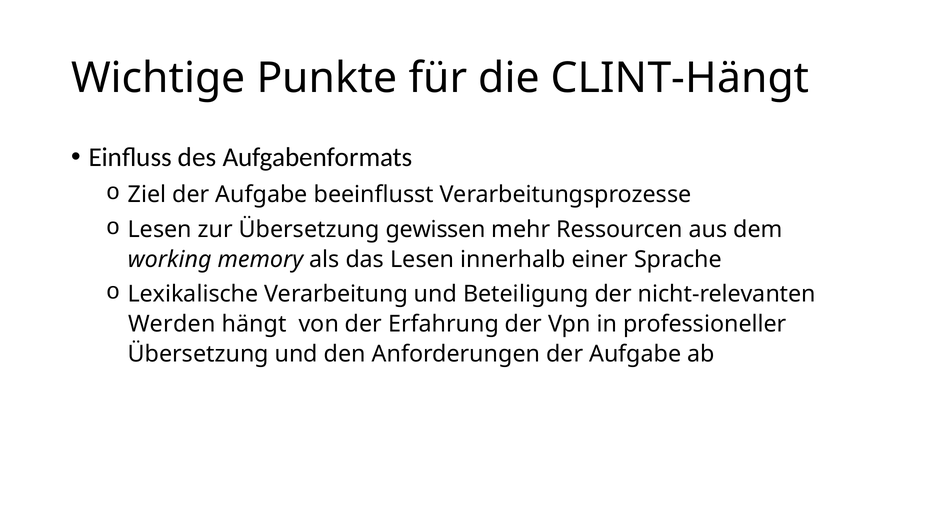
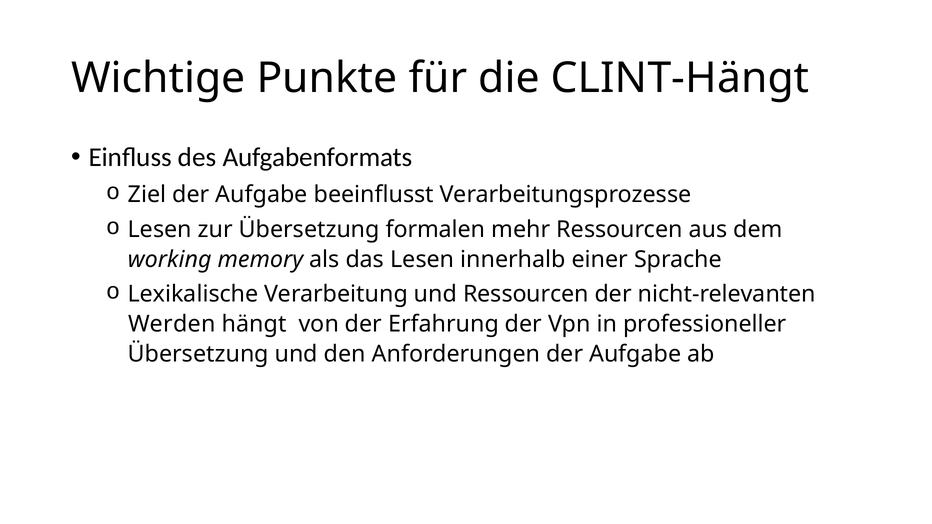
gewissen: gewissen -> formalen
und Beteiligung: Beteiligung -> Ressourcen
